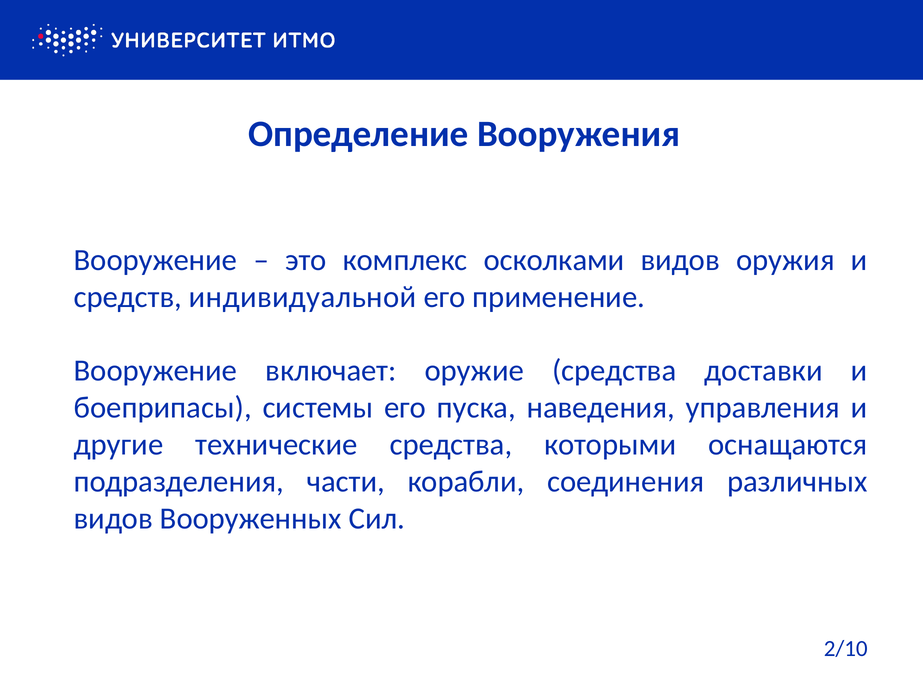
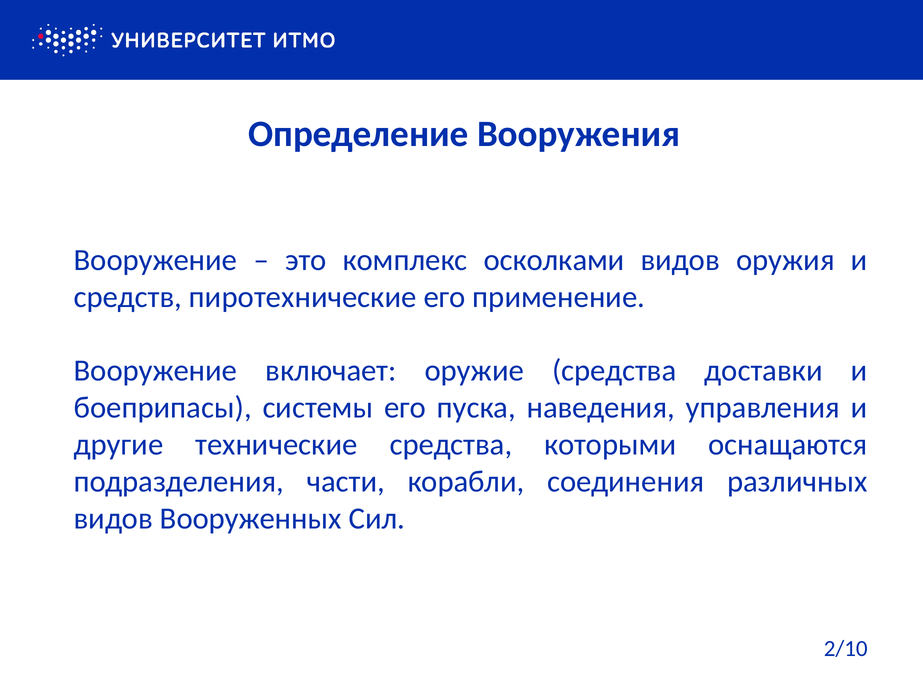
индивидуальной: индивидуальной -> пиротехнические
